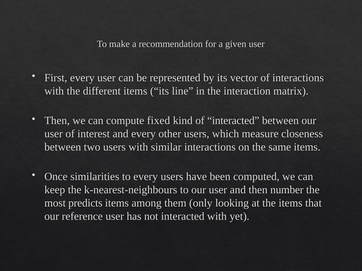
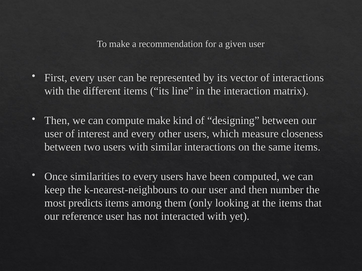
compute fixed: fixed -> make
of interacted: interacted -> designing
